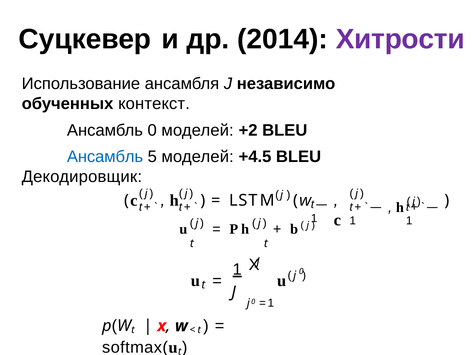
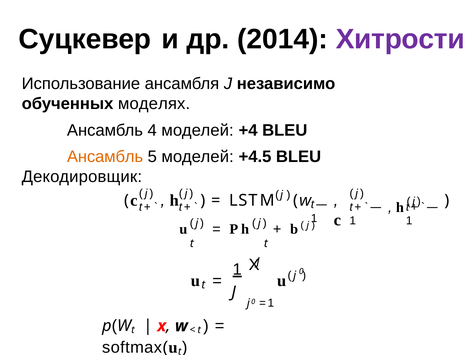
контекст: контекст -> моделях
Ансамбль 0: 0 -> 4
+2: +2 -> +4
Ансамбль at (105, 157) colour: blue -> orange
